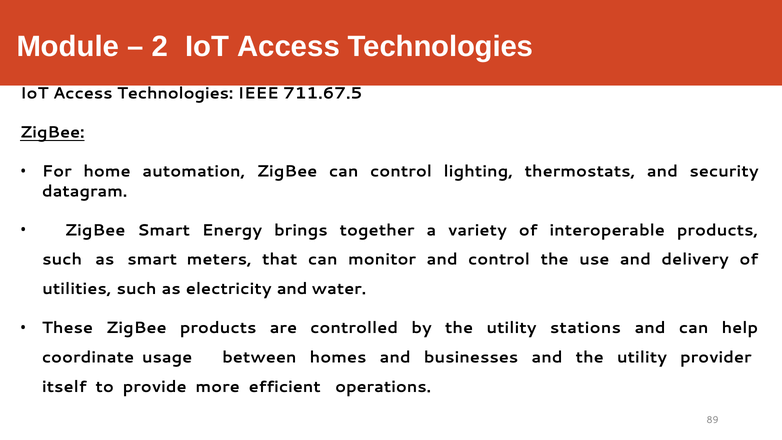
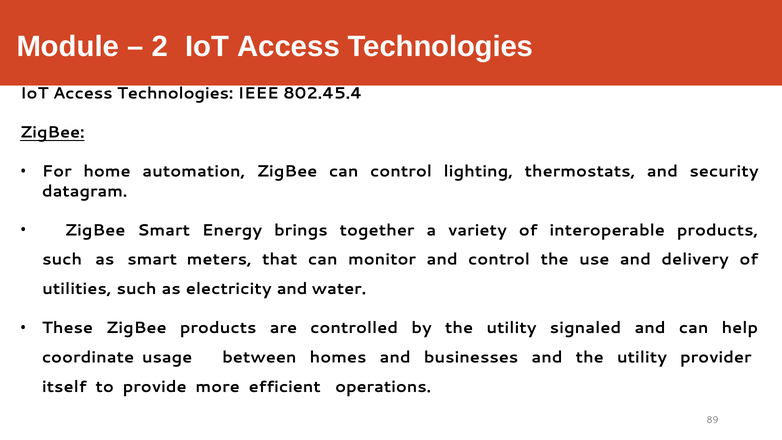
711.67.5: 711.67.5 -> 802.45.4
stations: stations -> signaled
